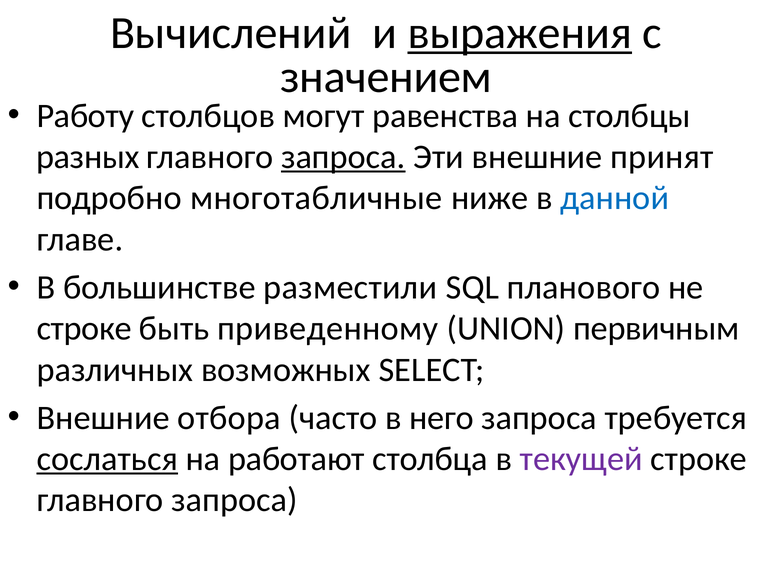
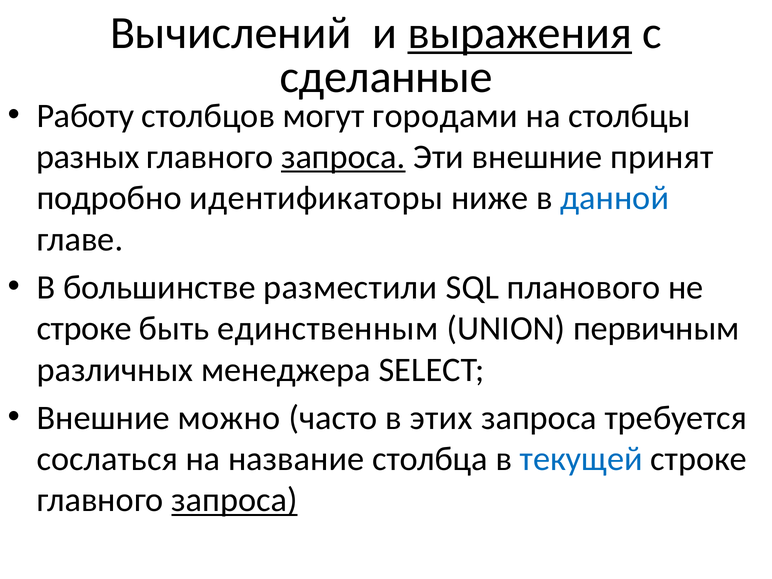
значением: значением -> сделанные
равенства: равенства -> городами
многотабличные: многотабличные -> идентификаторы
приведенному: приведенному -> единственным
возможных: возможных -> менеджера
отбора: отбора -> можно
него: него -> этих
сослаться underline: present -> none
работают: работают -> название
текущей colour: purple -> blue
запроса at (234, 500) underline: none -> present
